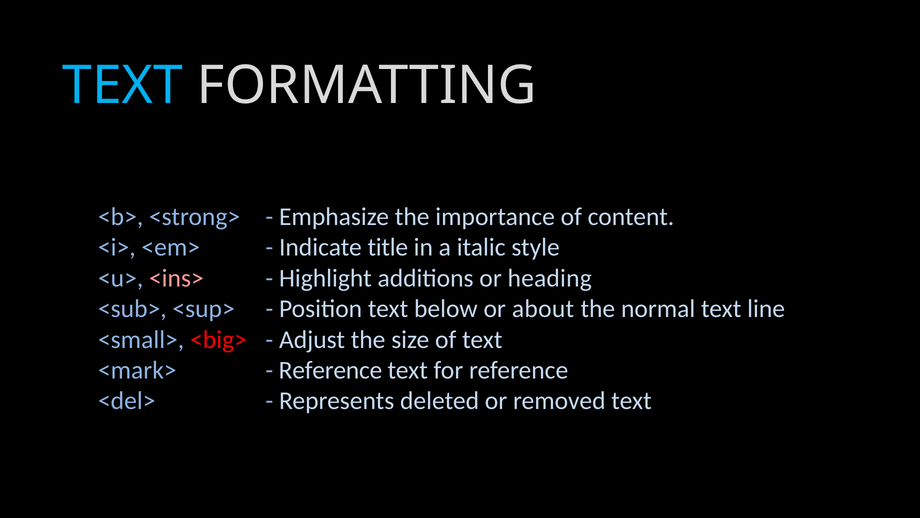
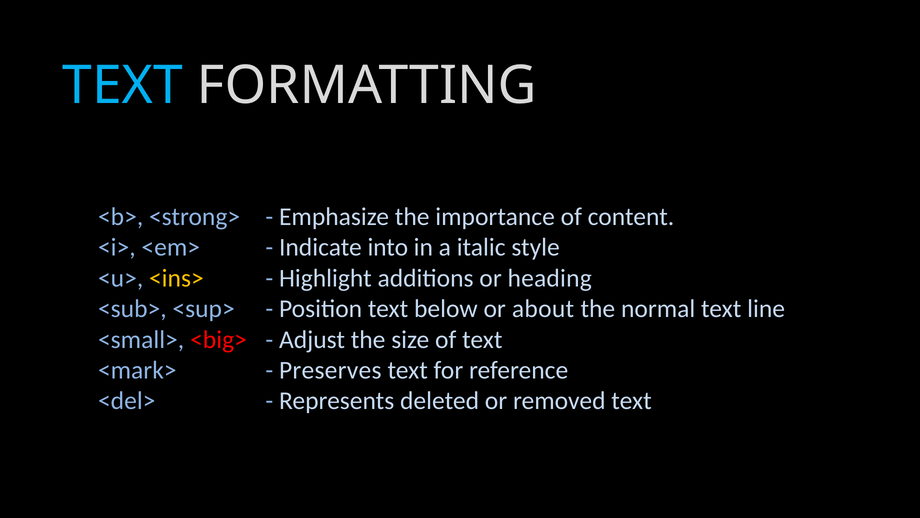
title: title -> into
<ins> colour: pink -> yellow
Reference at (331, 370): Reference -> Preserves
